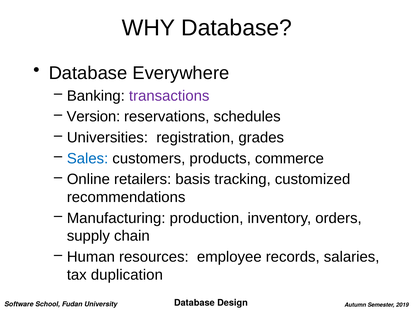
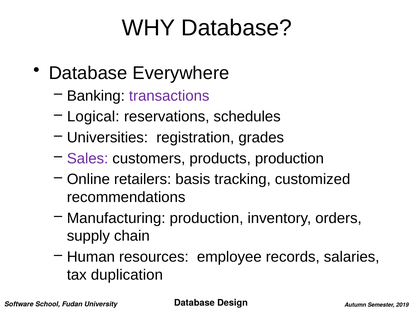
Version: Version -> Logical
Sales colour: blue -> purple
products commerce: commerce -> production
